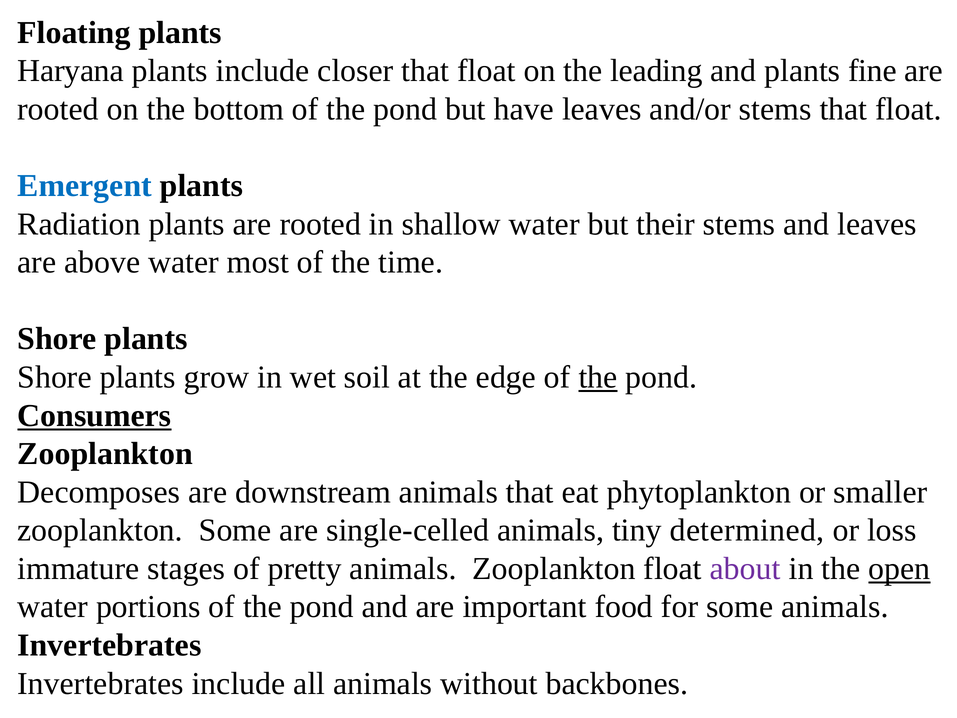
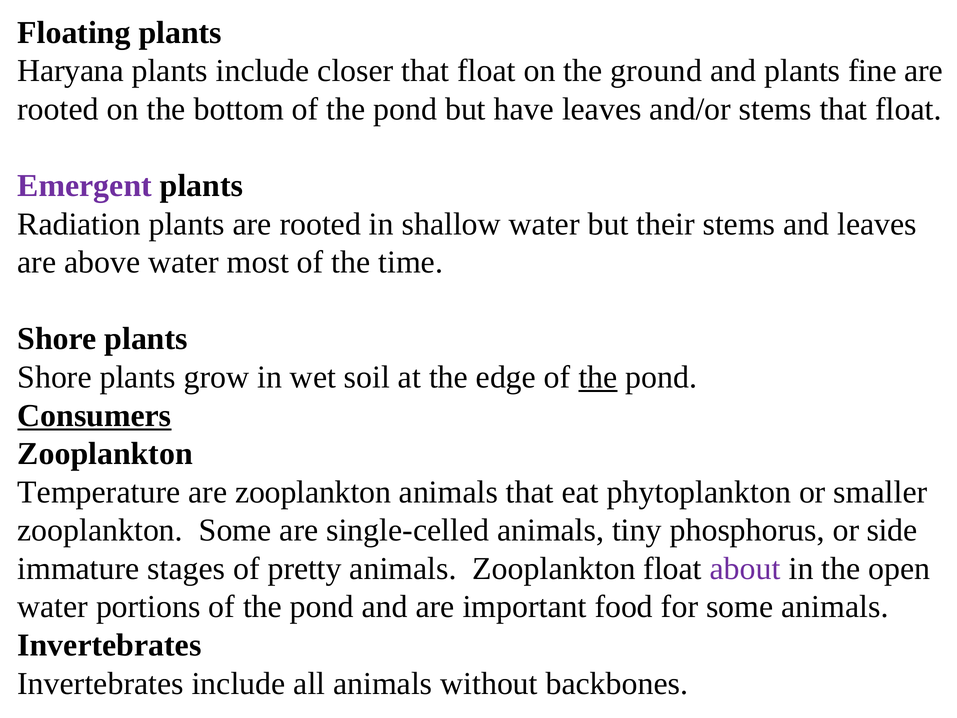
leading: leading -> ground
Emergent colour: blue -> purple
Decomposes: Decomposes -> Temperature
are downstream: downstream -> zooplankton
determined: determined -> phosphorus
loss: loss -> side
open underline: present -> none
